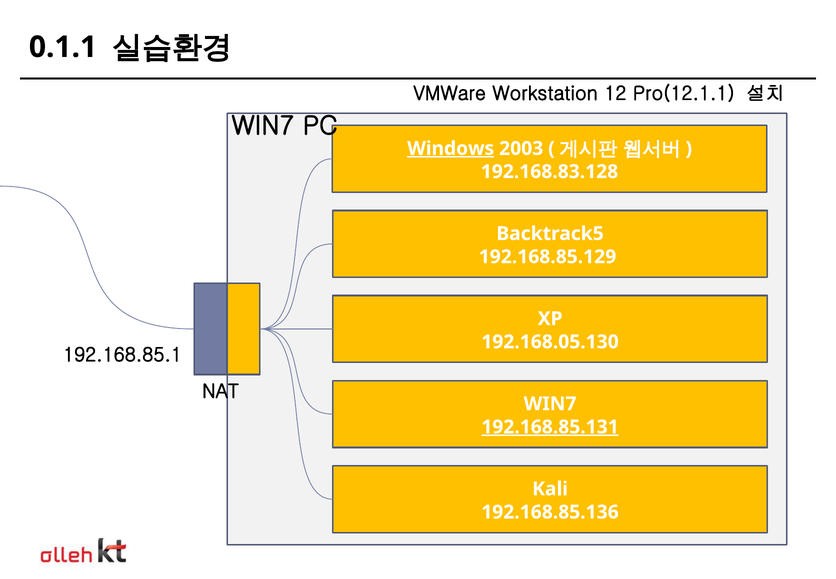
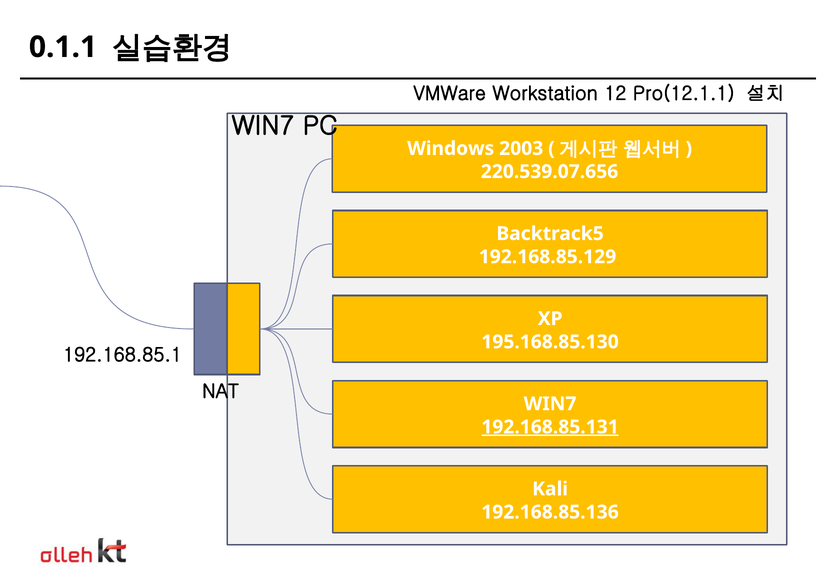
Windows underline: present -> none
192.168.83.128: 192.168.83.128 -> 220.539.07.656
192.168.05.130: 192.168.05.130 -> 195.168.85.130
